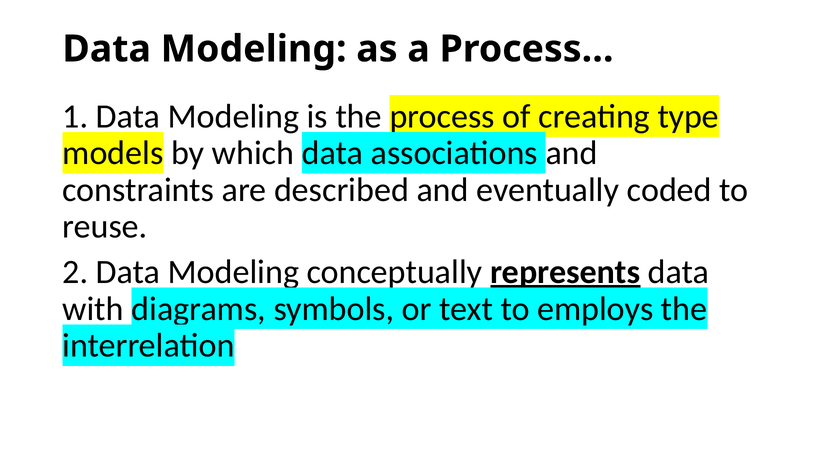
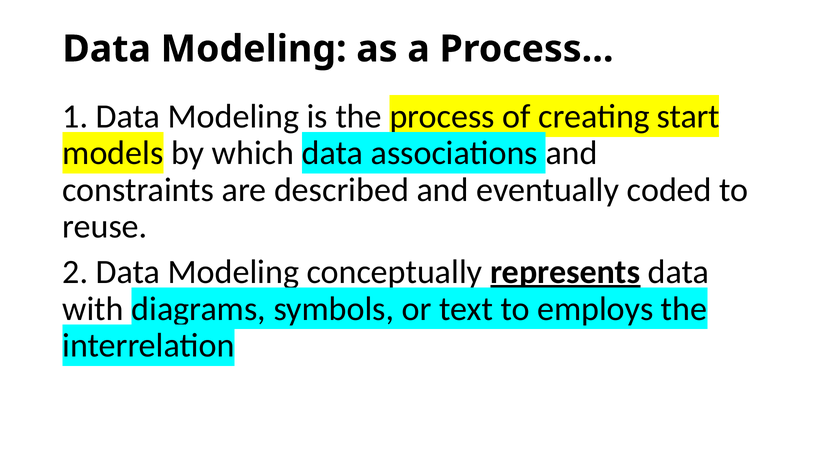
type: type -> start
